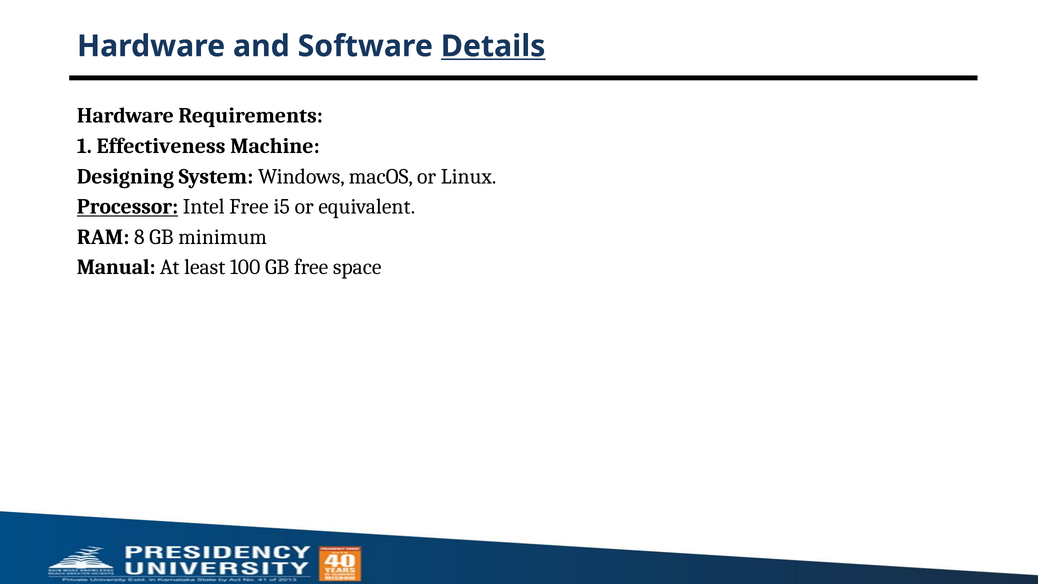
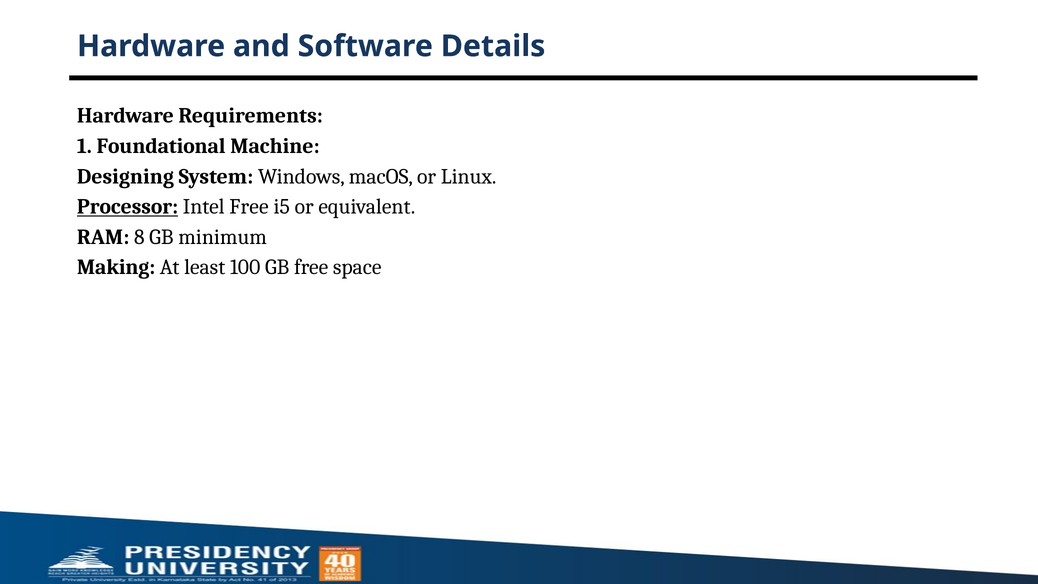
Details underline: present -> none
Effectiveness: Effectiveness -> Foundational
Manual: Manual -> Making
